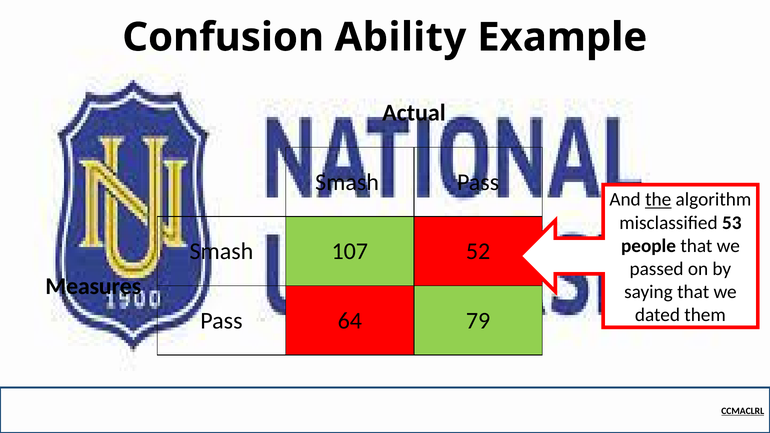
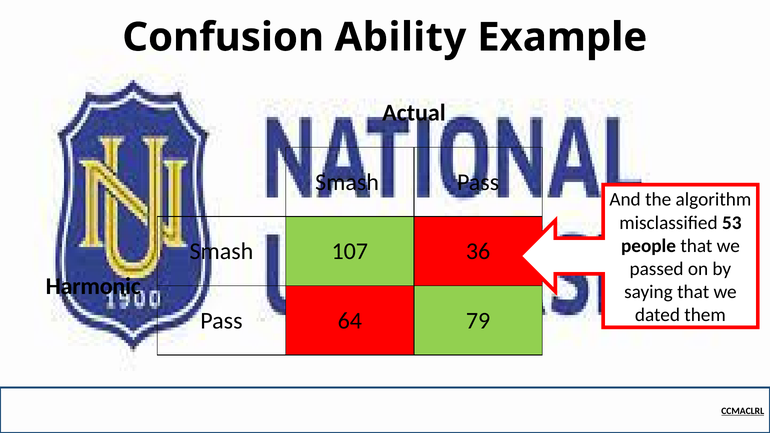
the underline: present -> none
52: 52 -> 36
Measures: Measures -> Harmonic
